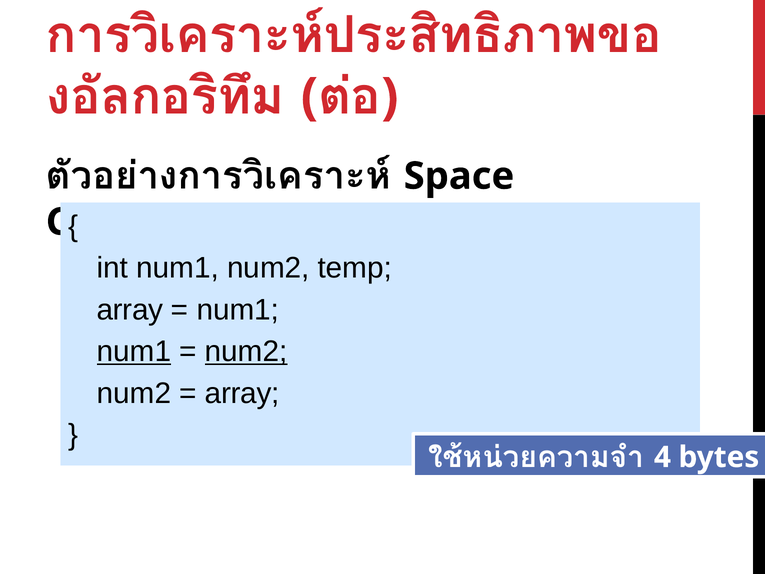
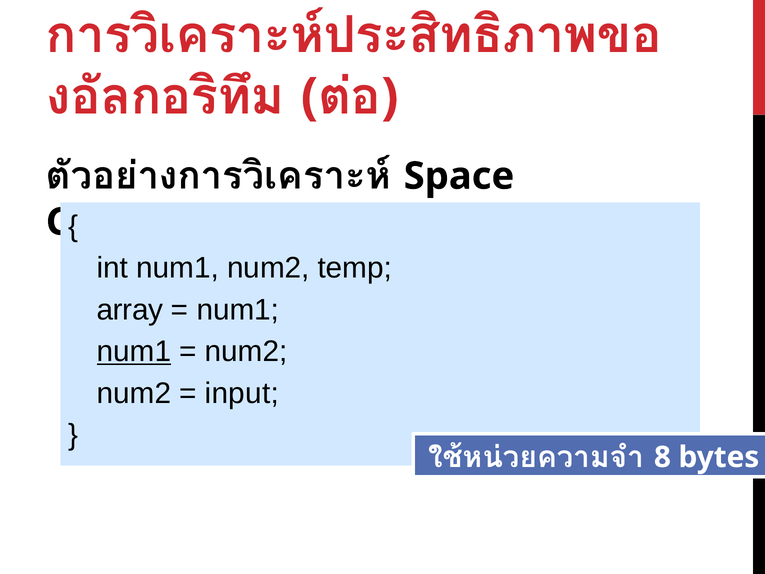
num2 at (246, 351) underline: present -> none
array at (242, 393): array -> input
4: 4 -> 8
